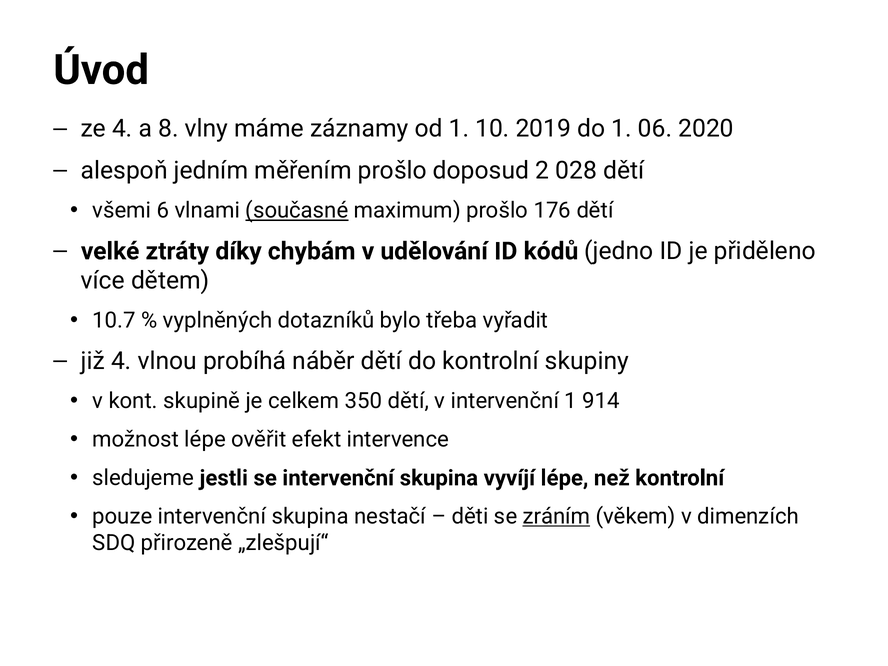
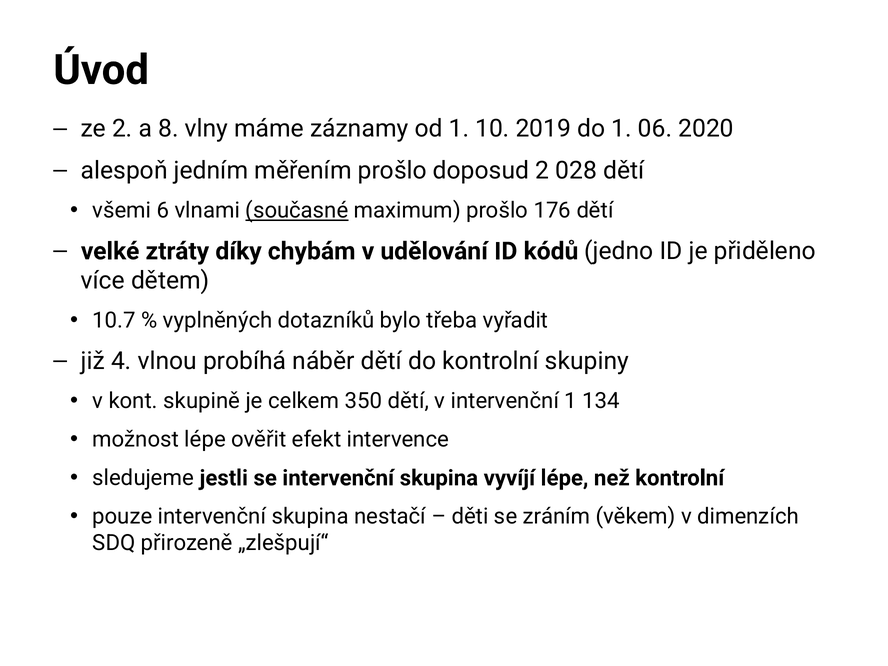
ze 4: 4 -> 2
914: 914 -> 134
zráním underline: present -> none
